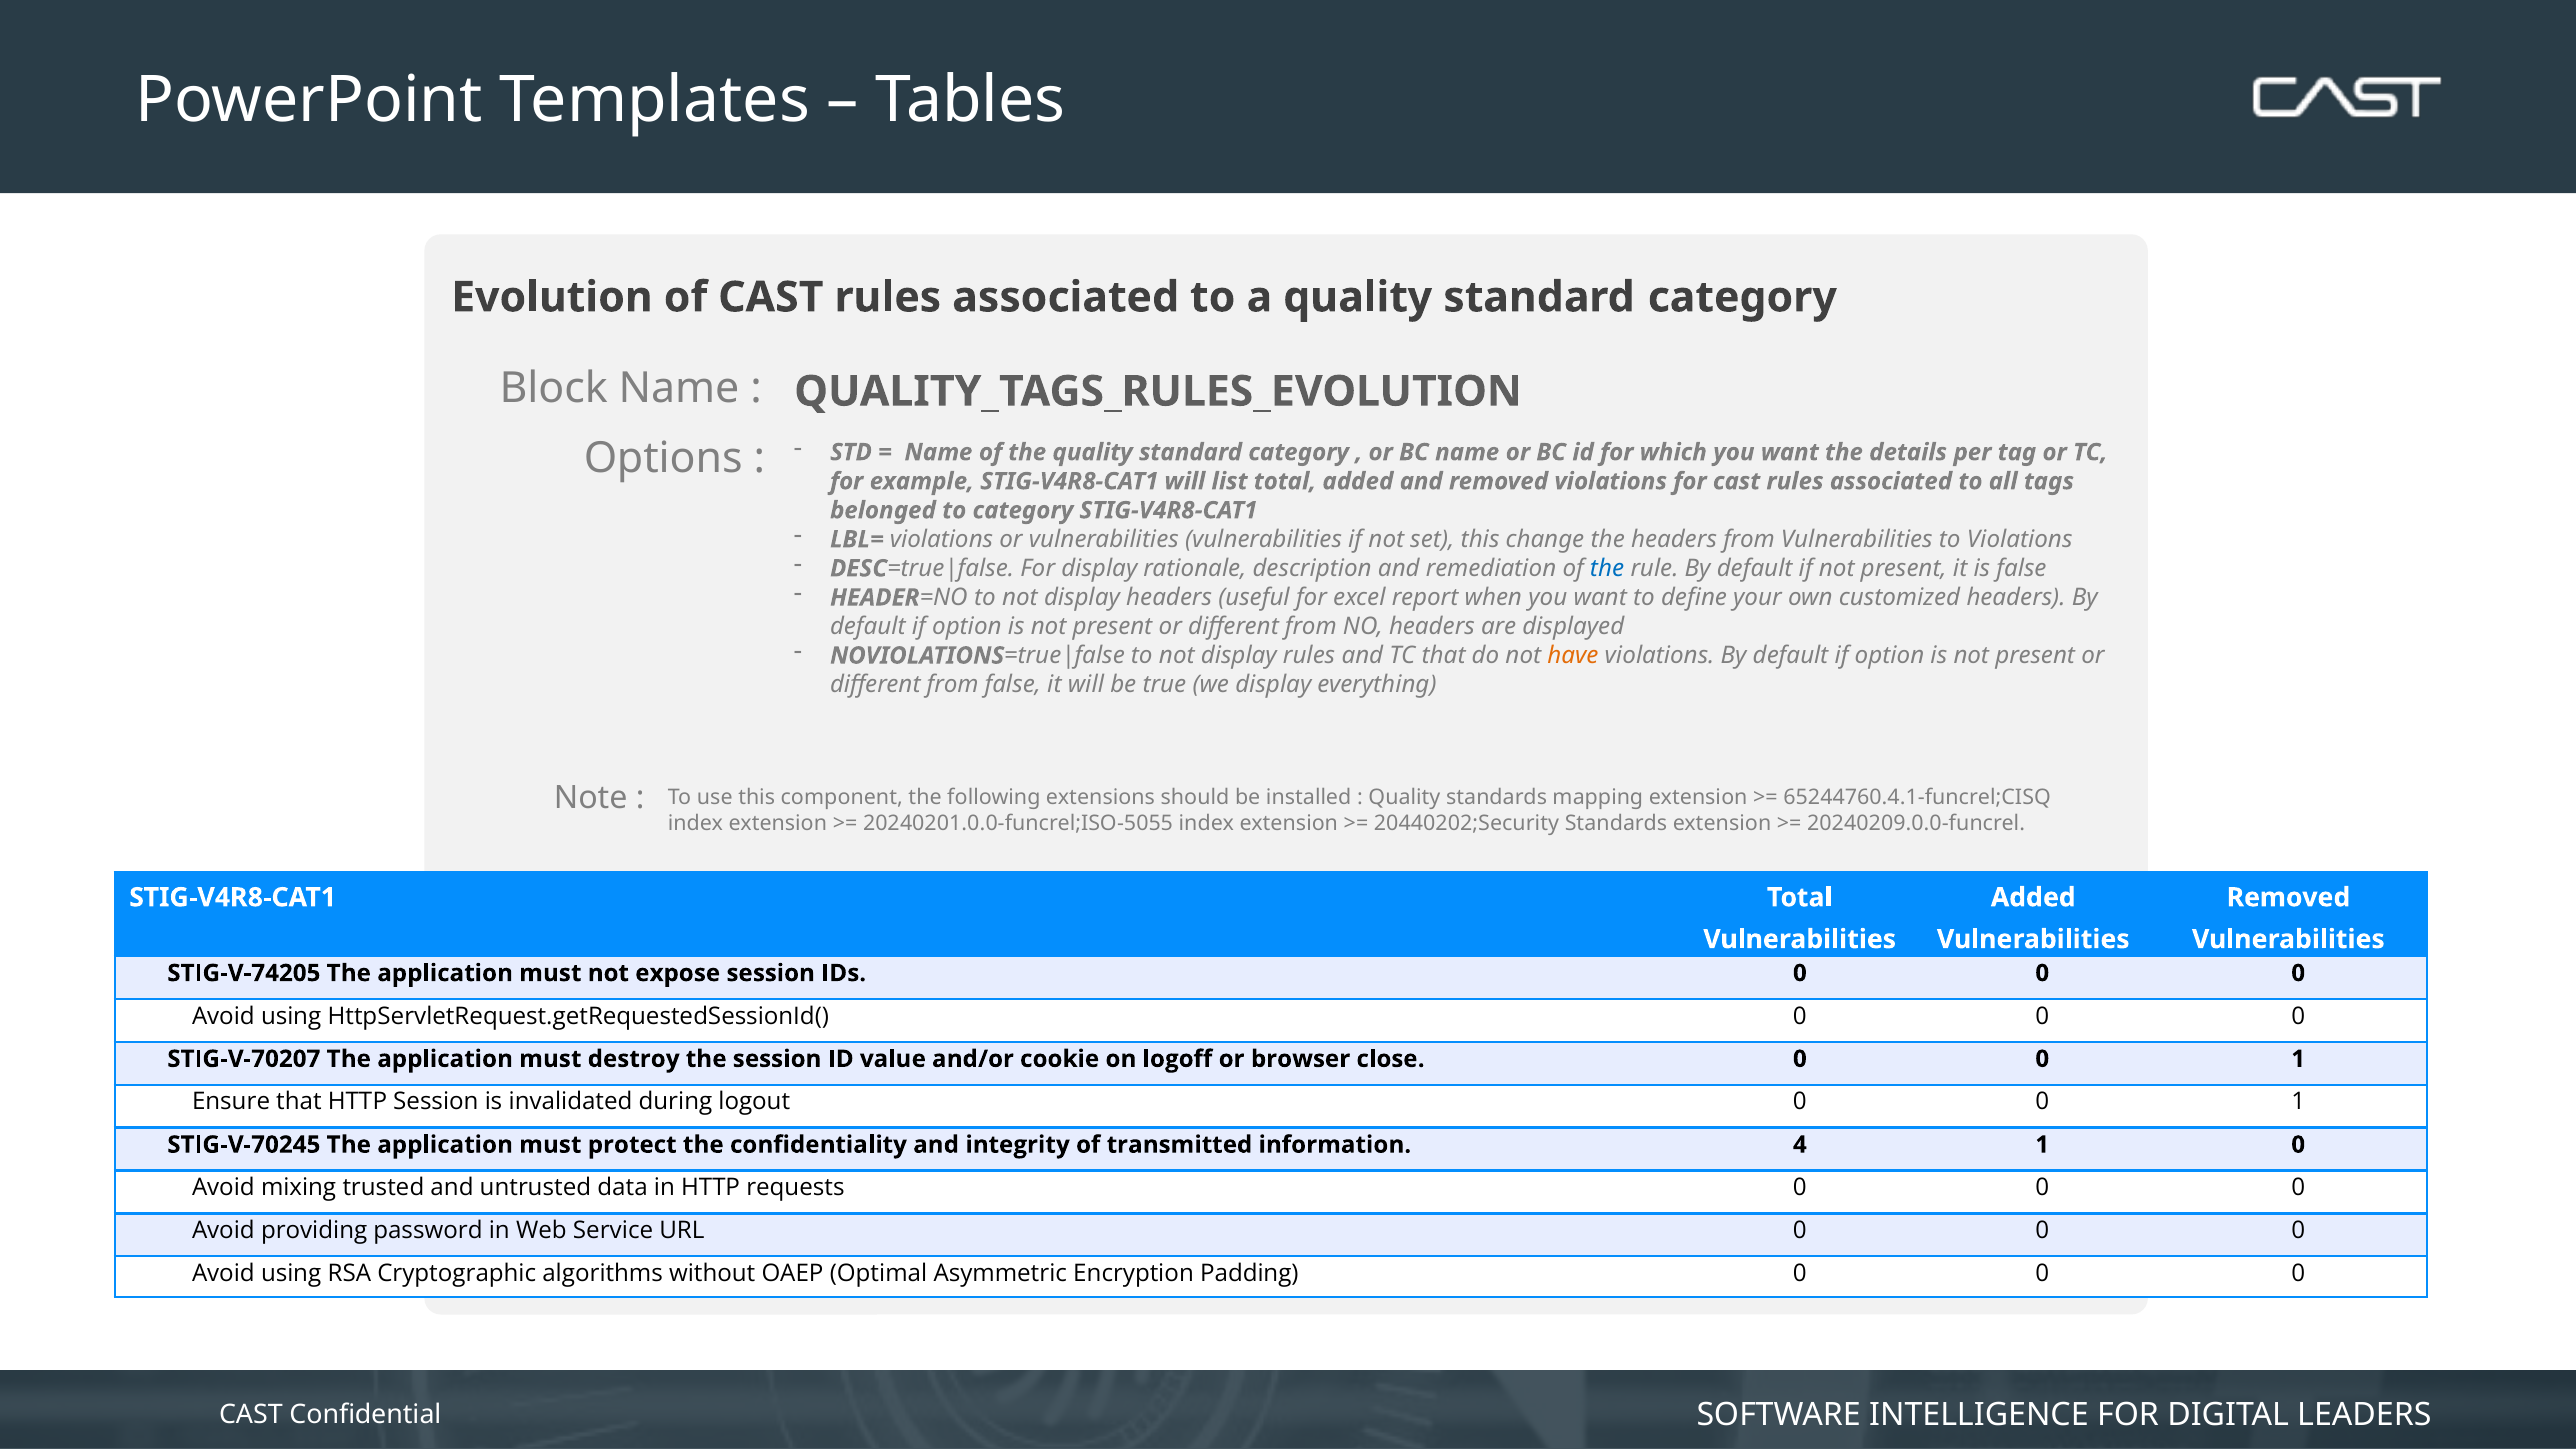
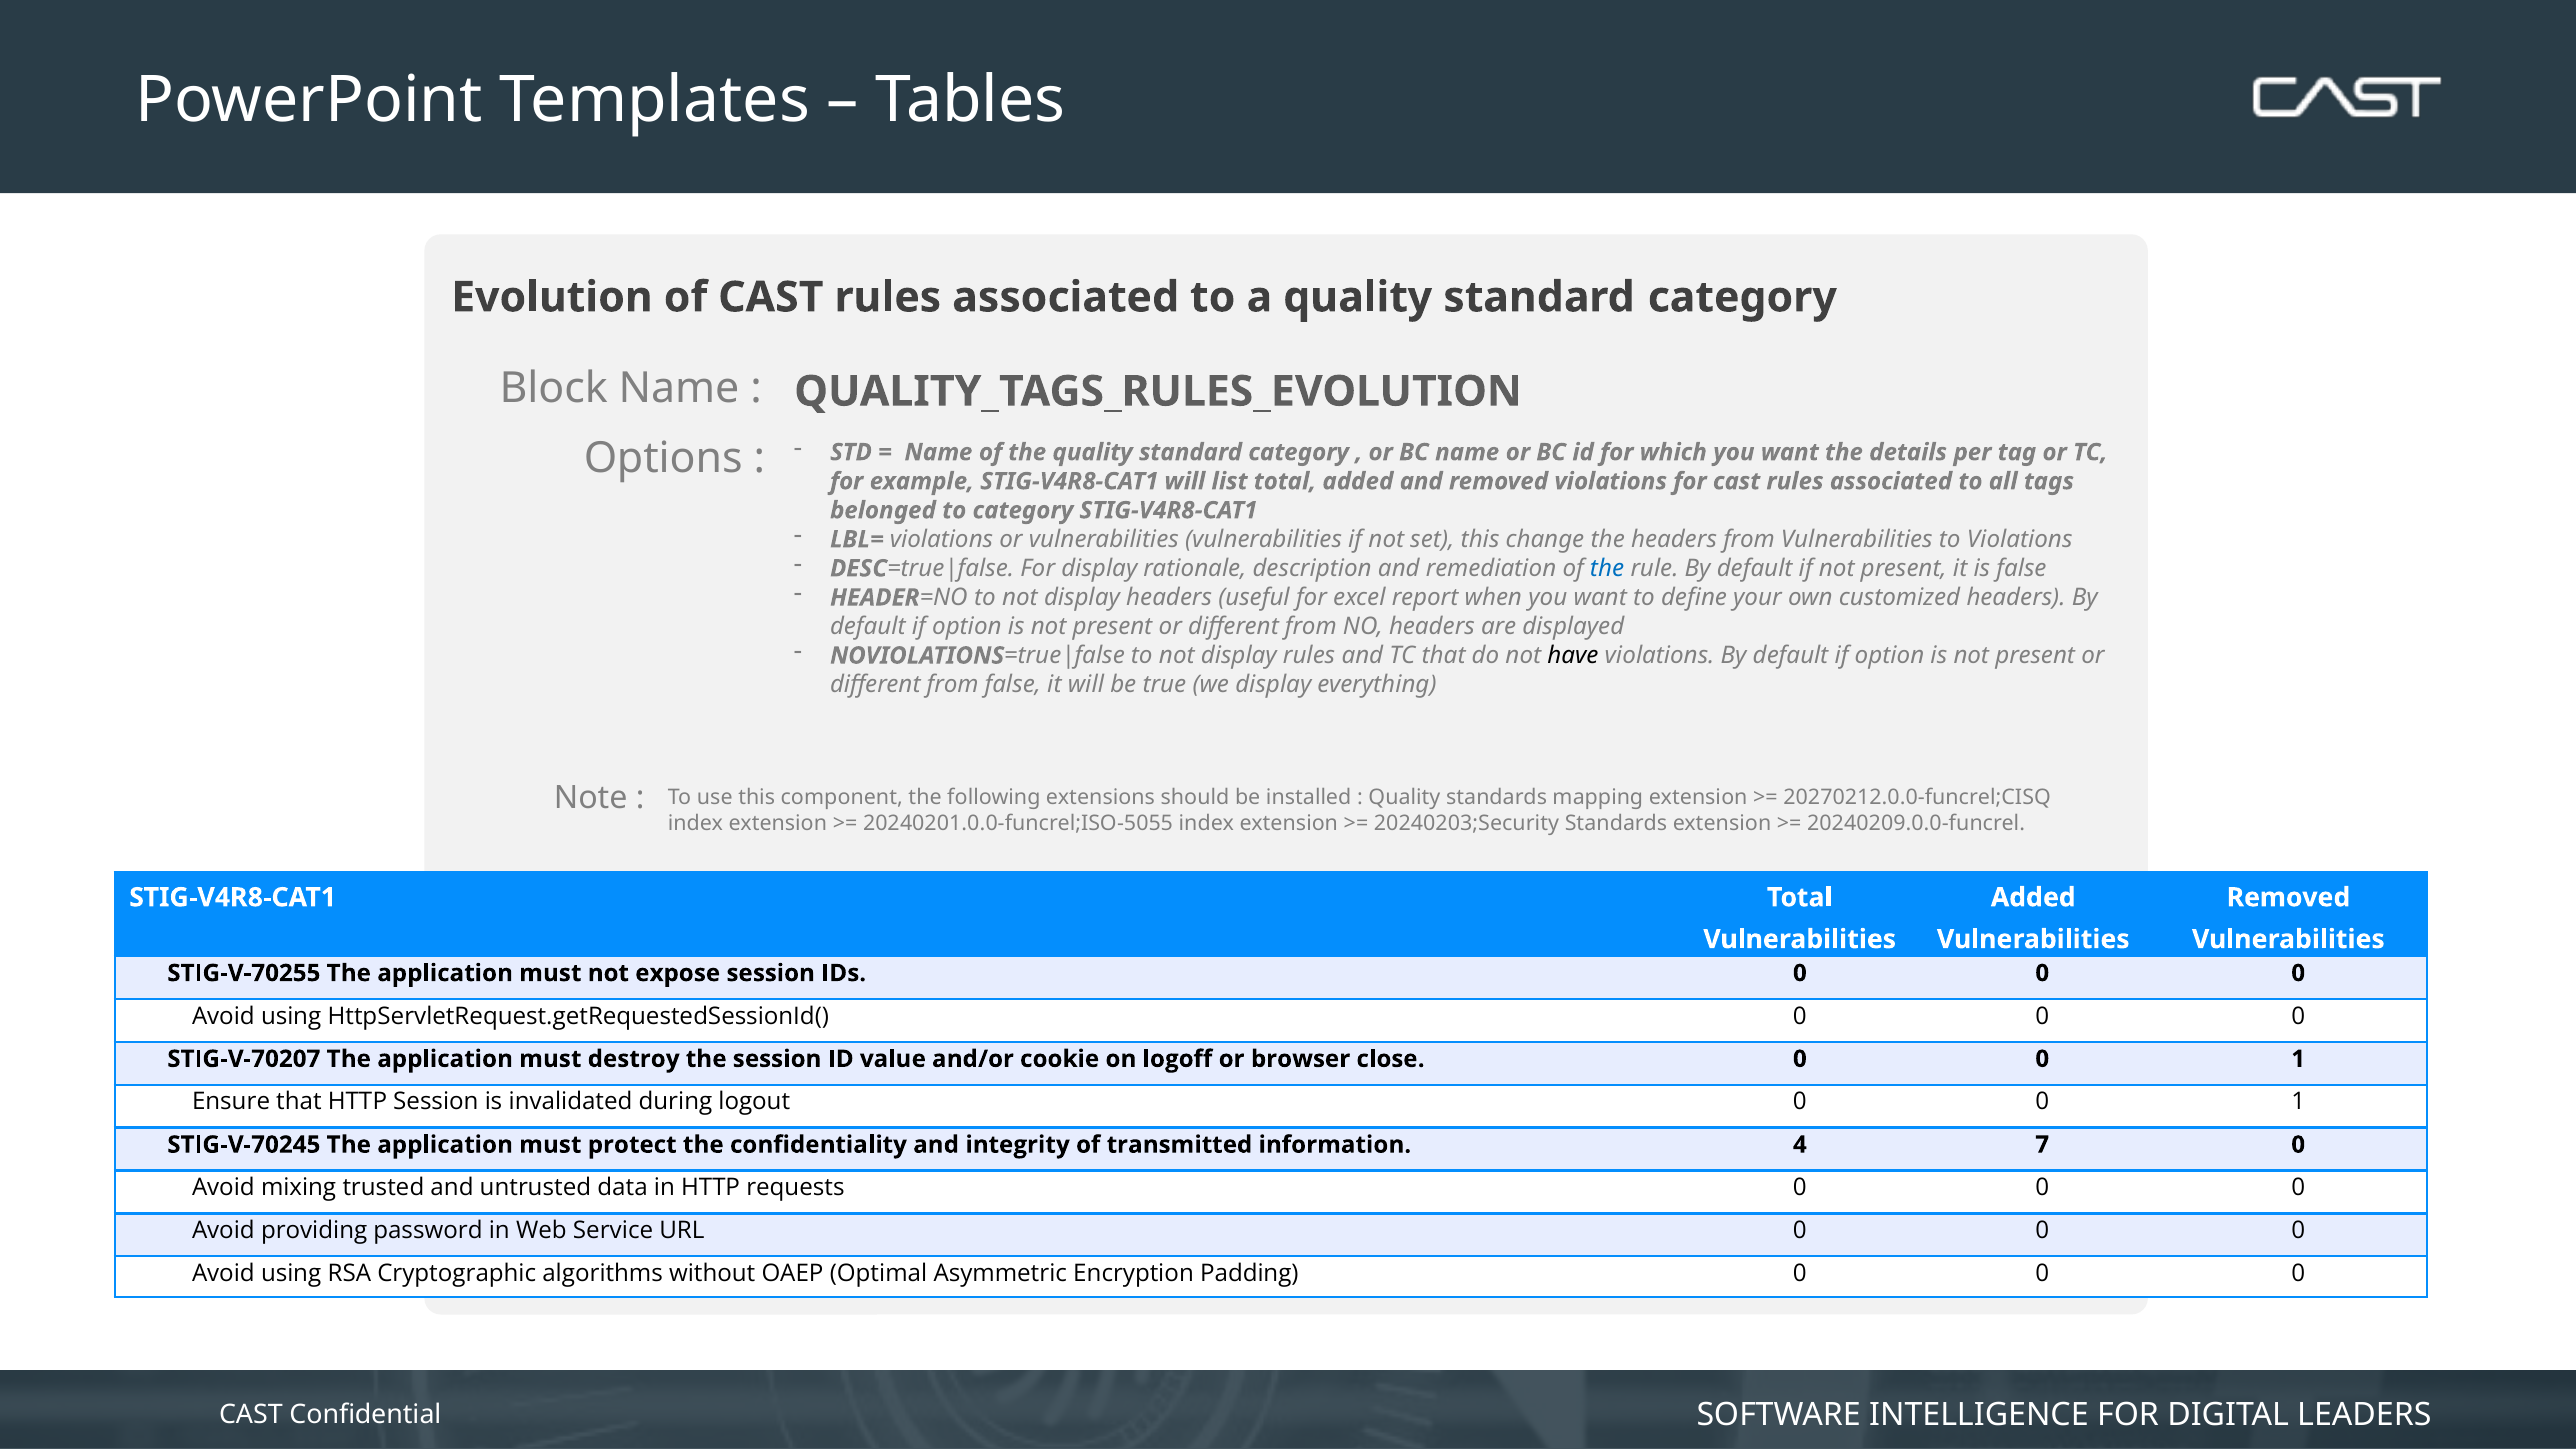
have colour: orange -> black
65244760.4.1-funcrel;CISQ: 65244760.4.1-funcrel;CISQ -> 20270212.0.0-funcrel;CISQ
20440202;Security: 20440202;Security -> 20240203;Security
STIG-V-74205: STIG-V-74205 -> STIG-V-70255
4 1: 1 -> 7
